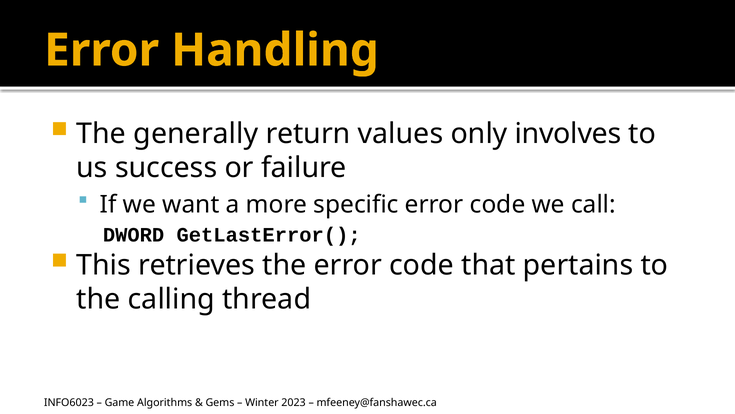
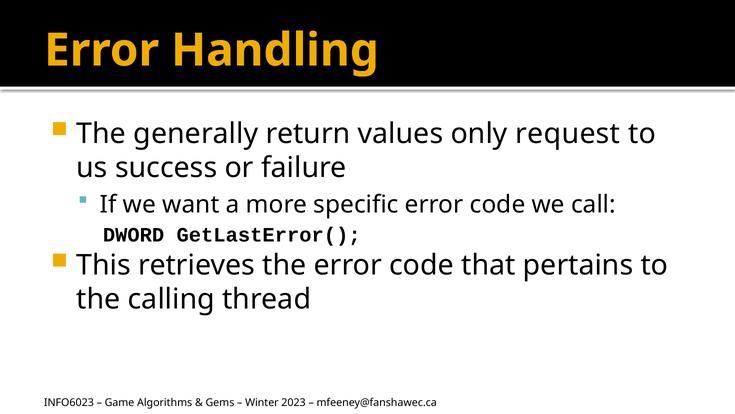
involves: involves -> request
